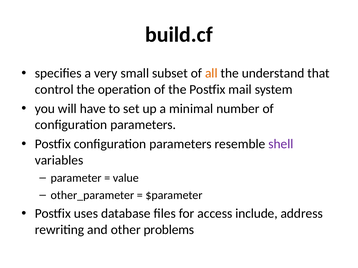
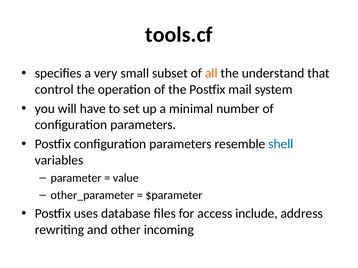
build.cf: build.cf -> tools.cf
shell colour: purple -> blue
problems: problems -> incoming
